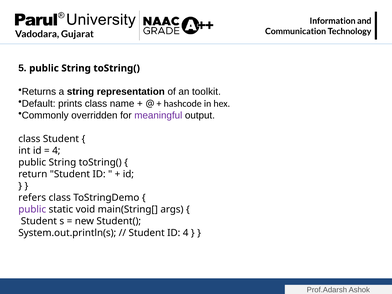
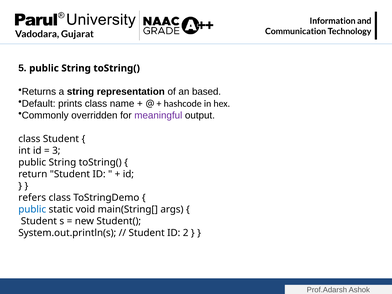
toolkit: toolkit -> based
4 at (56, 151): 4 -> 3
public at (32, 209) colour: purple -> blue
ID 4: 4 -> 2
